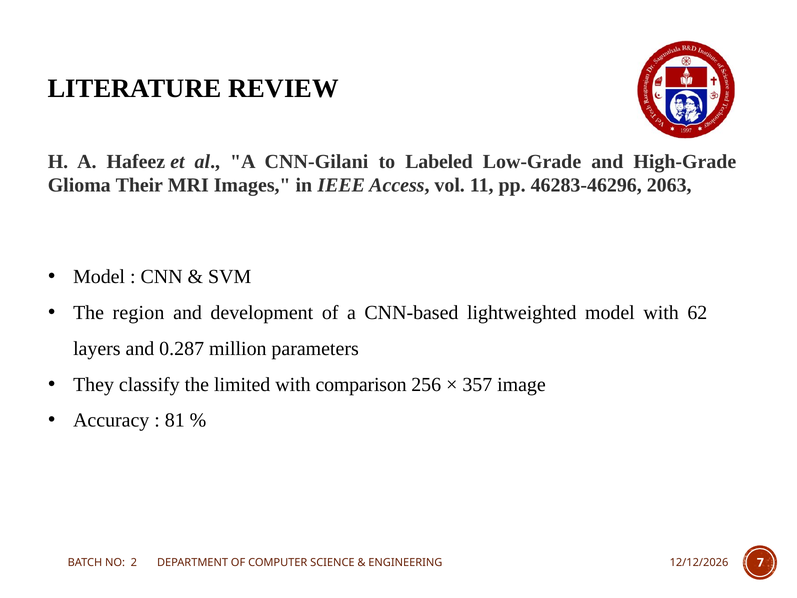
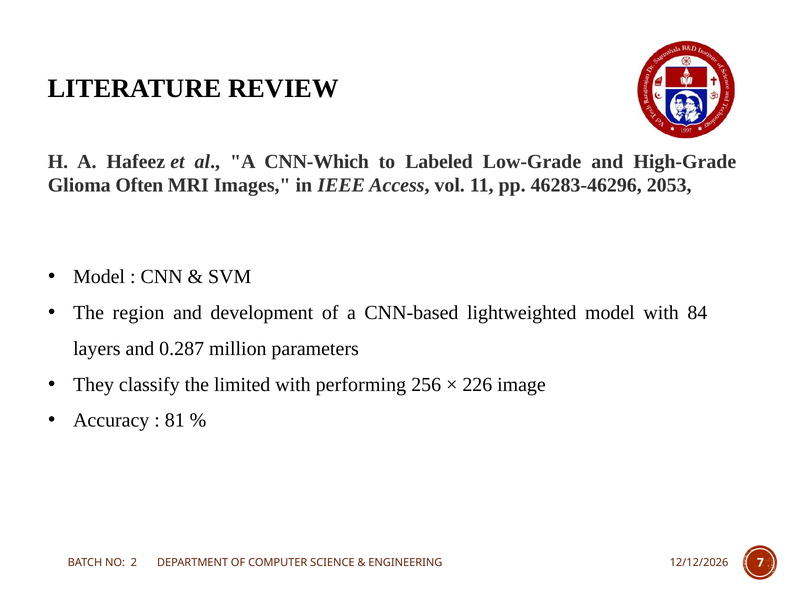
CNN-Gilani: CNN-Gilani -> CNN-Which
Their: Their -> Often
2063: 2063 -> 2053
62: 62 -> 84
comparison: comparison -> performing
357: 357 -> 226
